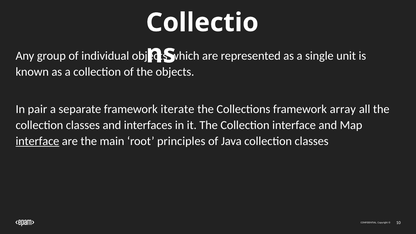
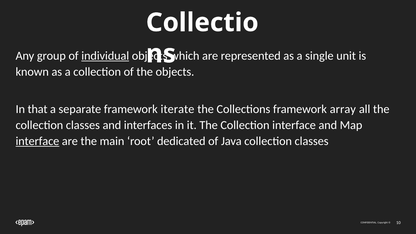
individual underline: none -> present
pair: pair -> that
principles: principles -> dedicated
